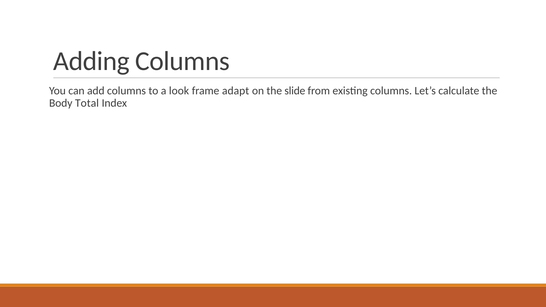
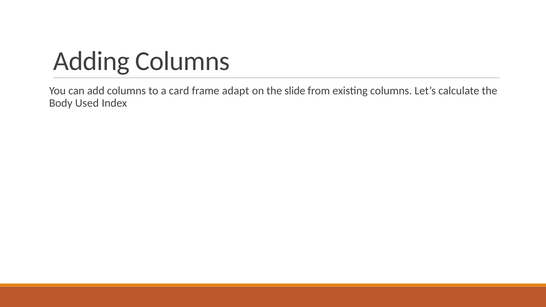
look: look -> card
Total: Total -> Used
